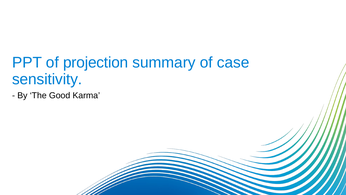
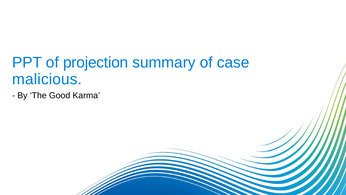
sensitivity: sensitivity -> malicious
